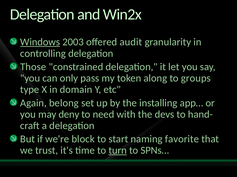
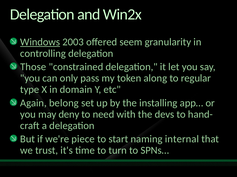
audit: audit -> seem
groups: groups -> regular
block: block -> piece
favorite: favorite -> internal
turn underline: present -> none
